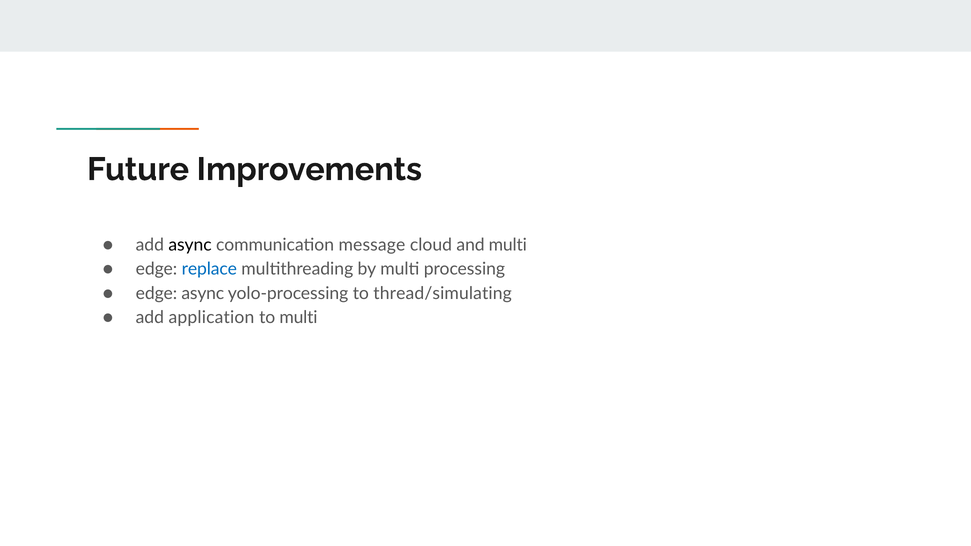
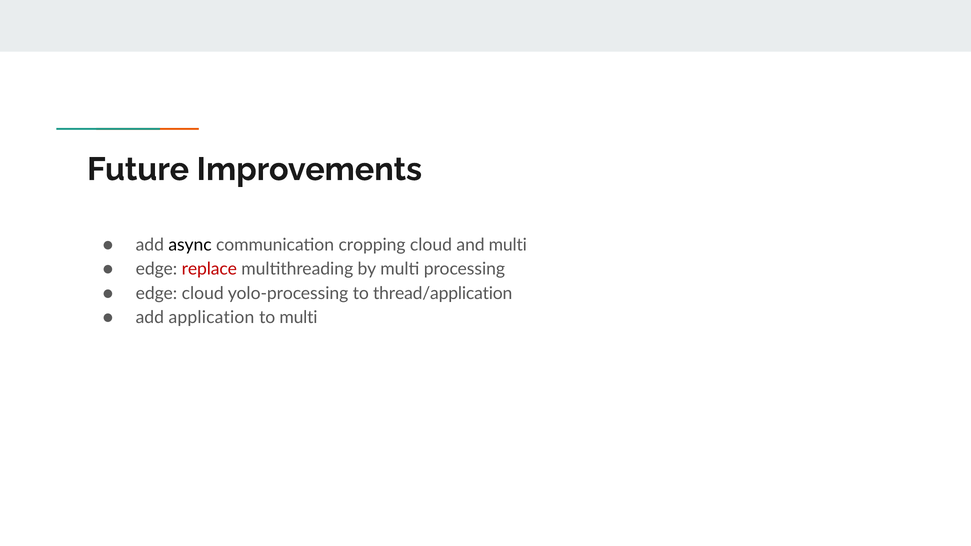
message: message -> cropping
replace colour: blue -> red
edge async: async -> cloud
thread/simulating: thread/simulating -> thread/application
